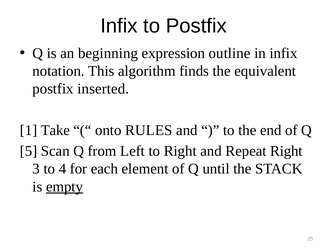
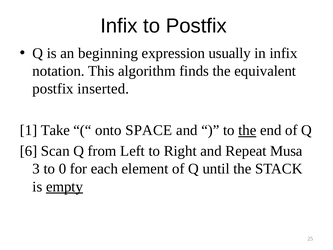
outline: outline -> usually
RULES: RULES -> SPACE
the at (247, 130) underline: none -> present
5: 5 -> 6
Repeat Right: Right -> Musa
4: 4 -> 0
